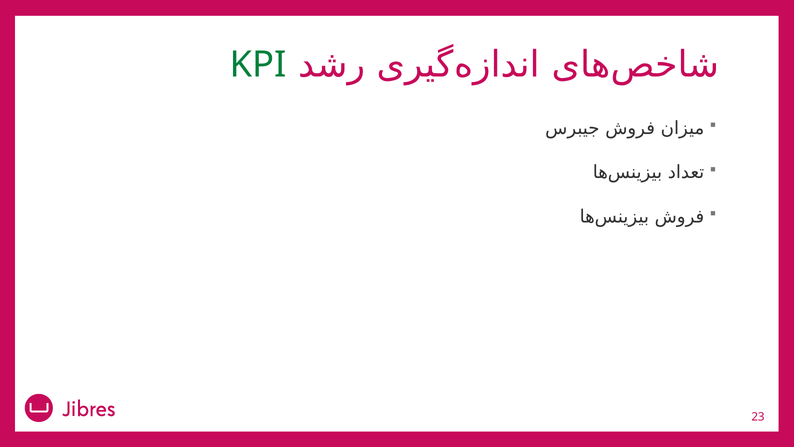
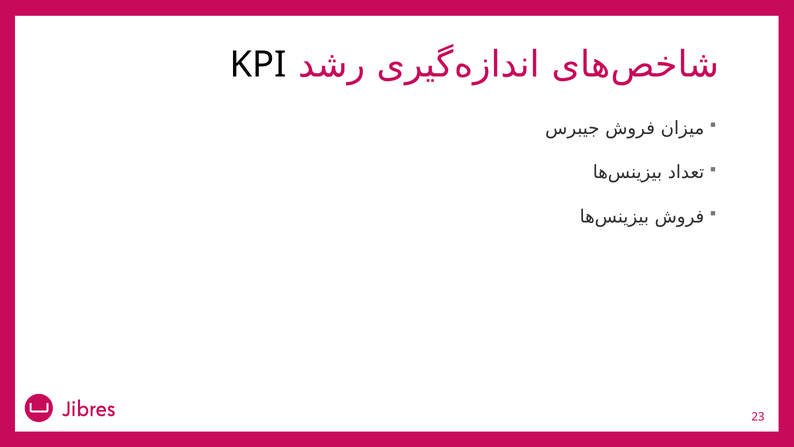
KPI colour: green -> black
